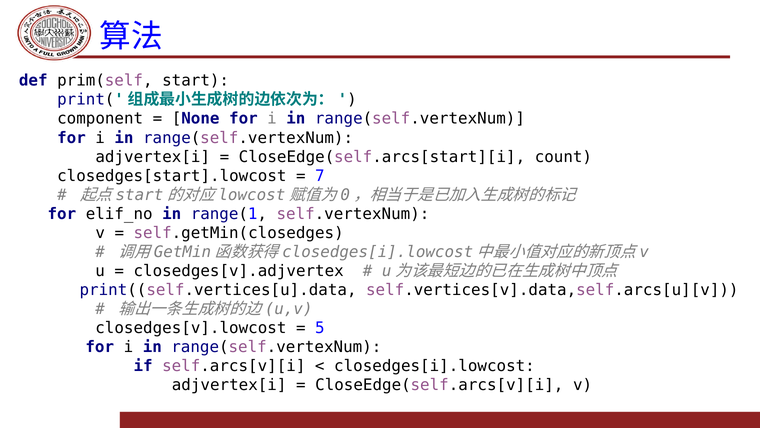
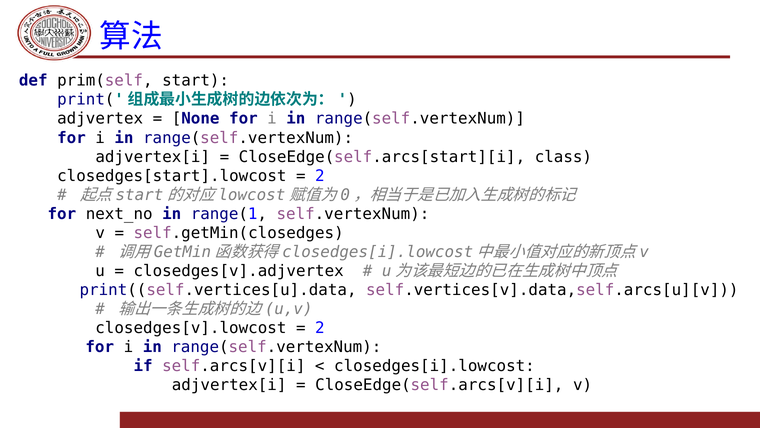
component: component -> adjvertex
count: count -> class
7 at (320, 176): 7 -> 2
elif_no: elif_no -> next_no
5 at (320, 328): 5 -> 2
